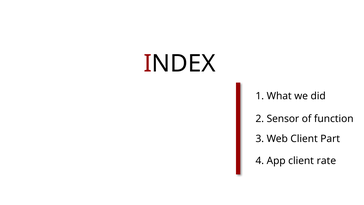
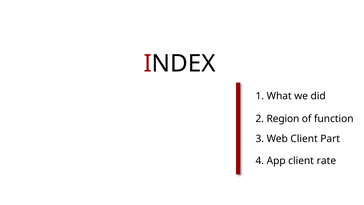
Sensor: Sensor -> Region
